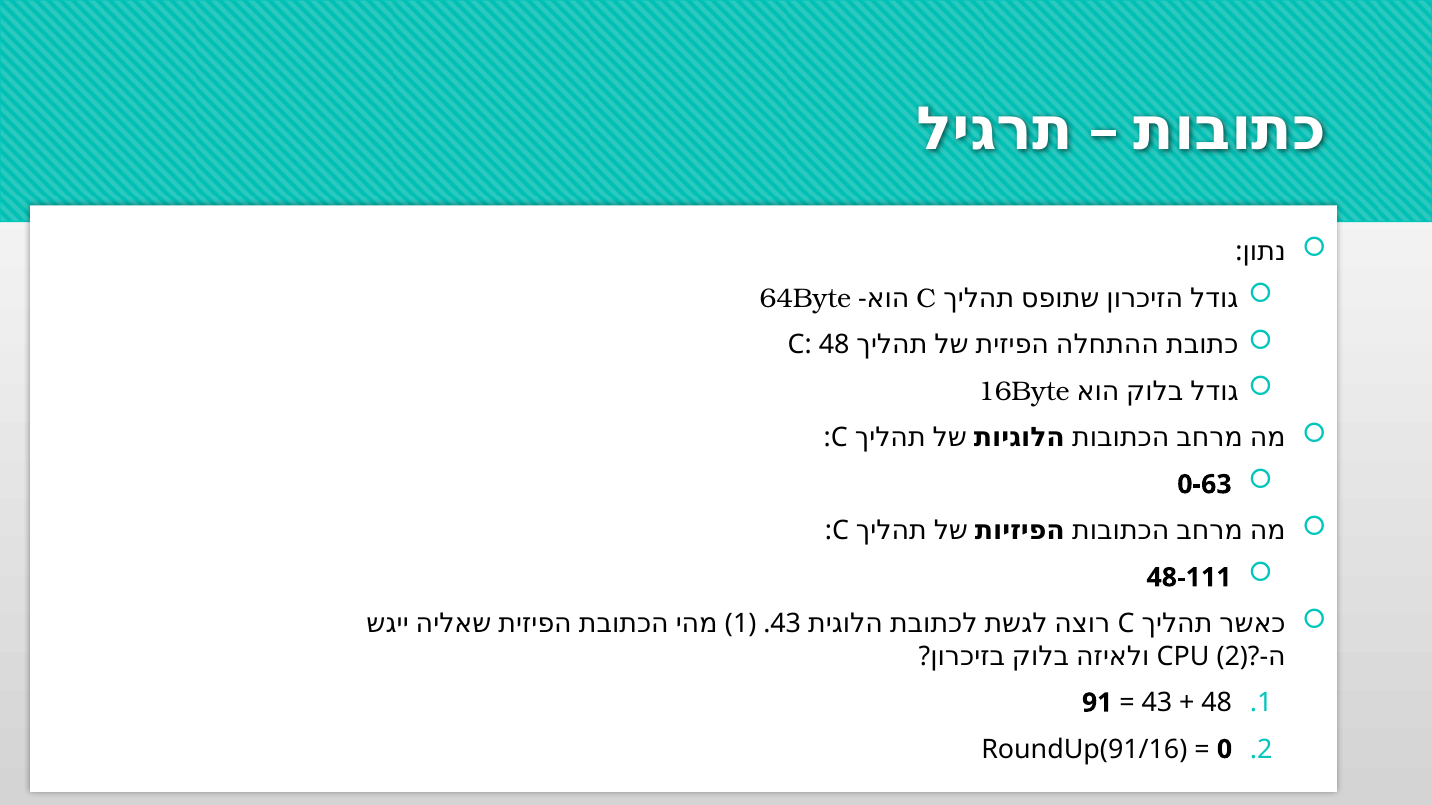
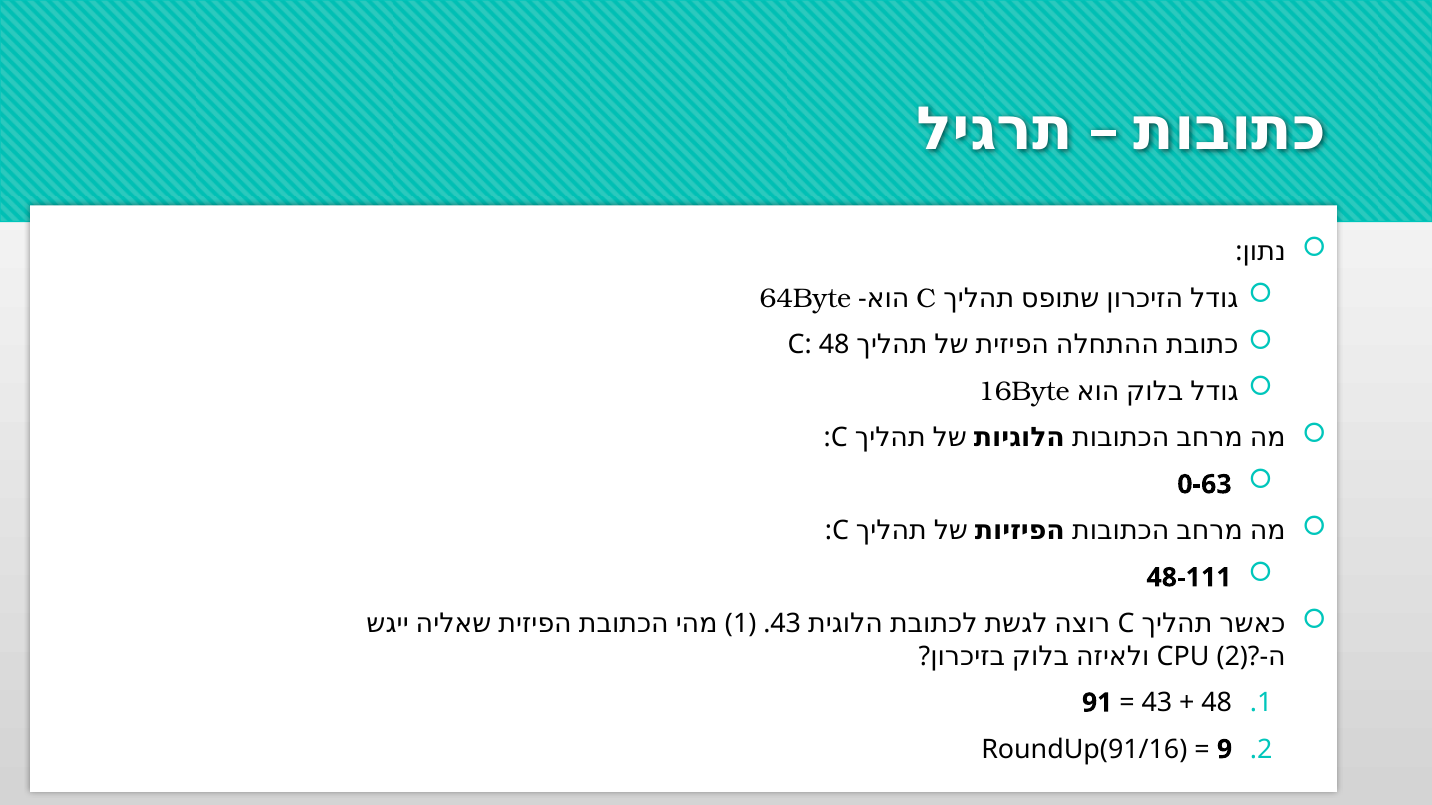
0: 0 -> 9
